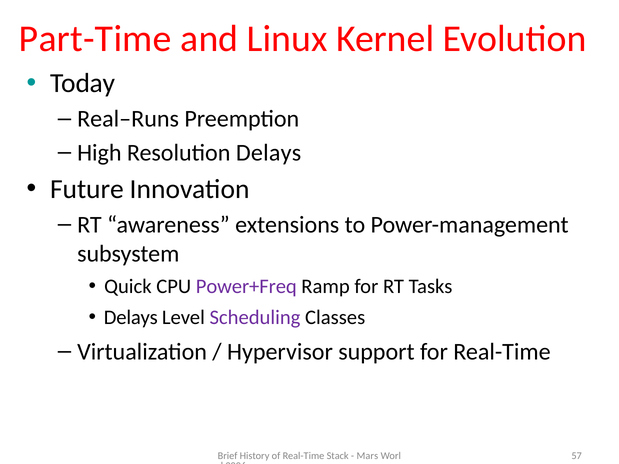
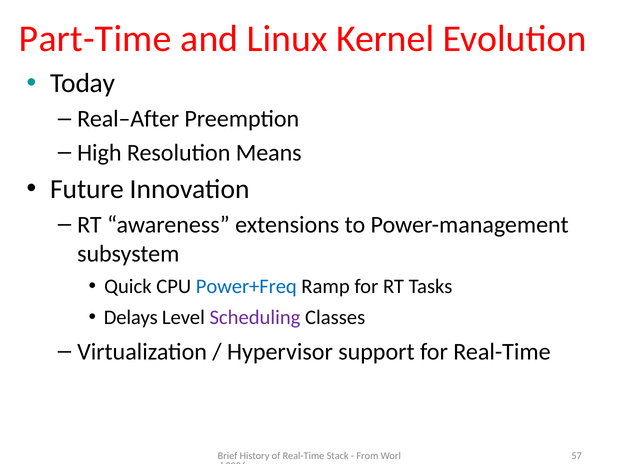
Real–Runs: Real–Runs -> Real–After
Resolution Delays: Delays -> Means
Power+Freq colour: purple -> blue
Mars: Mars -> From
